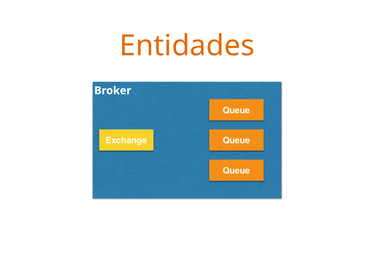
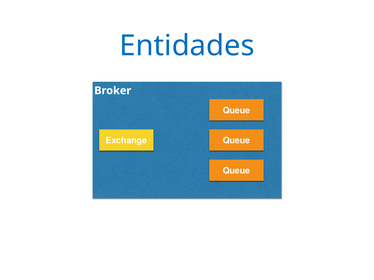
Entidades colour: orange -> blue
